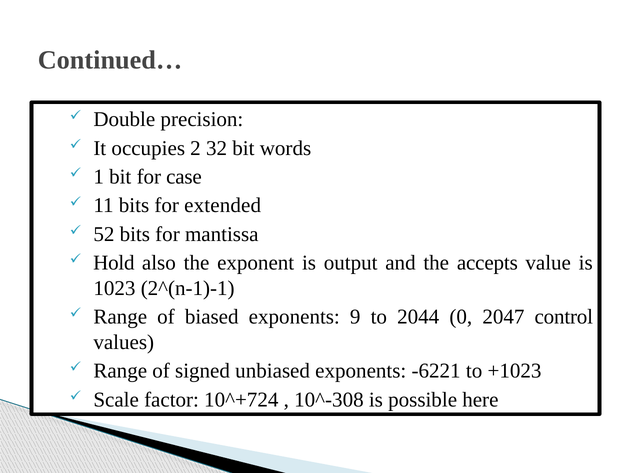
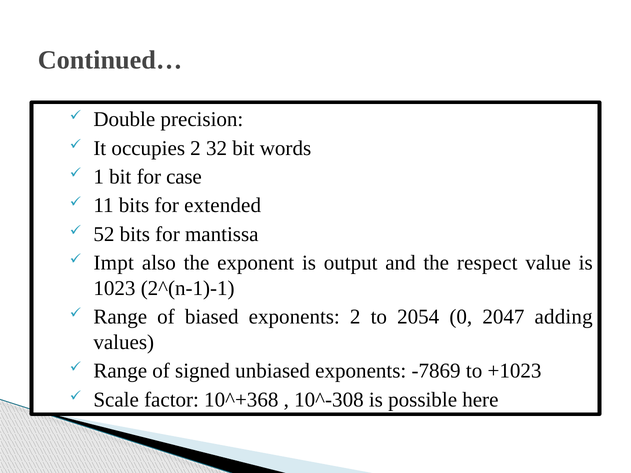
Hold: Hold -> Impt
accepts: accepts -> respect
exponents 9: 9 -> 2
2044: 2044 -> 2054
control: control -> adding
-6221: -6221 -> -7869
10^+724: 10^+724 -> 10^+368
